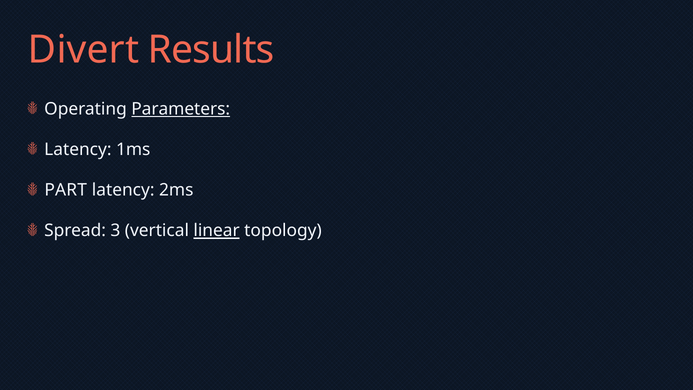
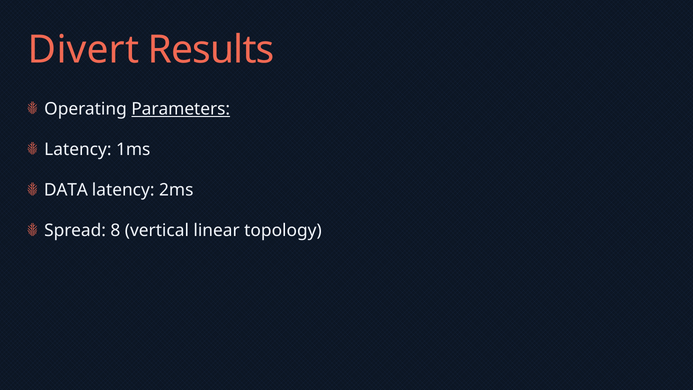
PART: PART -> DATA
3: 3 -> 8
linear underline: present -> none
